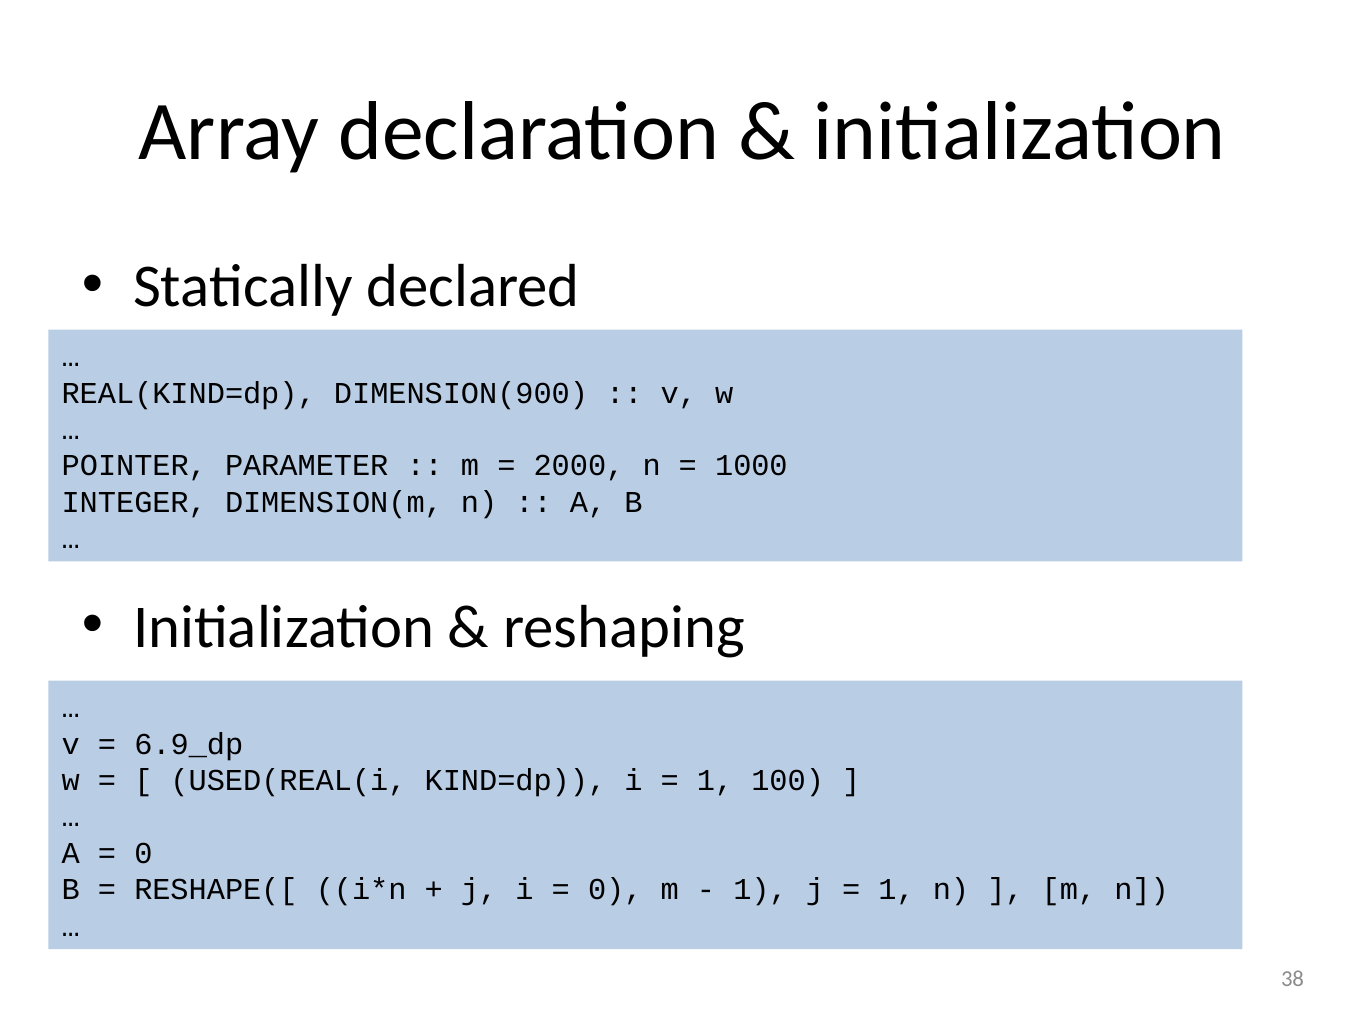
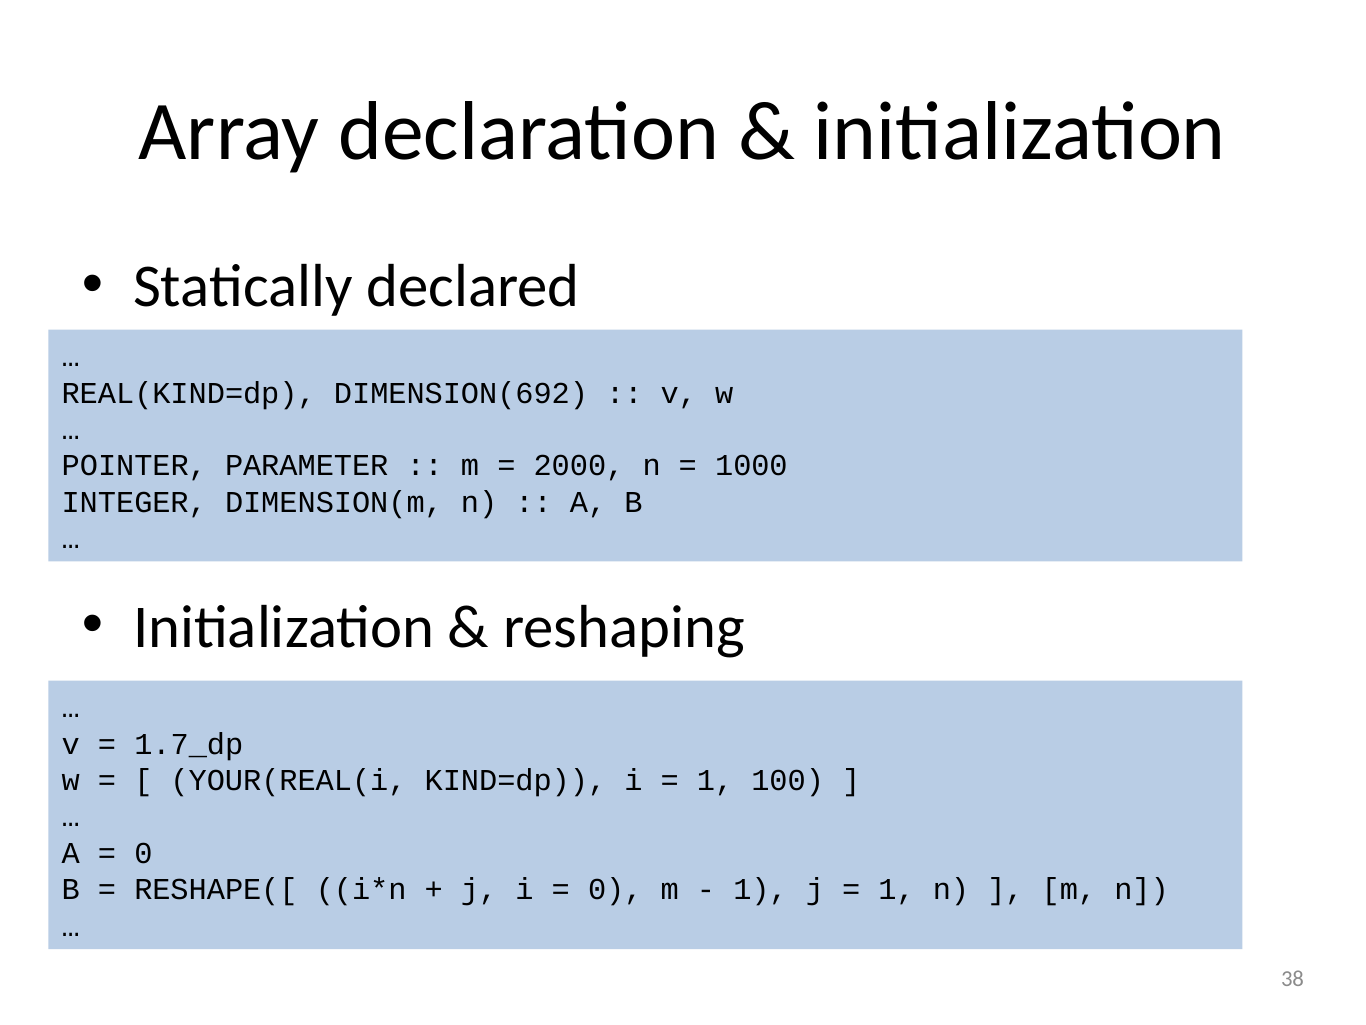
DIMENSION(900: DIMENSION(900 -> DIMENSION(692
6.9_dp: 6.9_dp -> 1.7_dp
USED(REAL(i: USED(REAL(i -> YOUR(REAL(i
